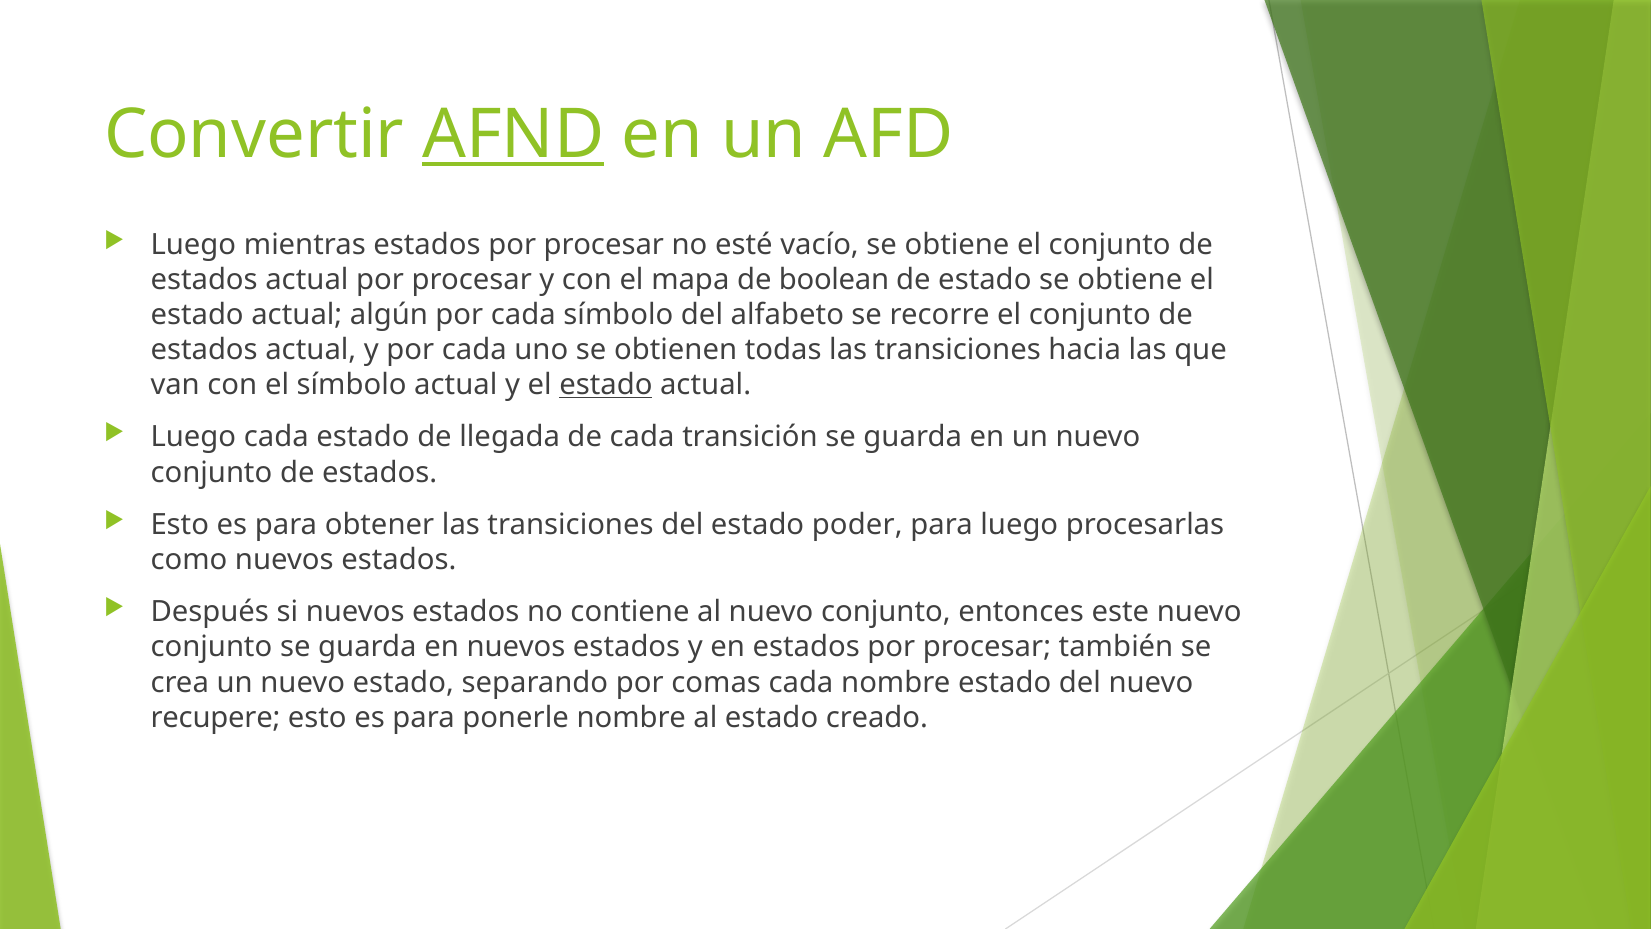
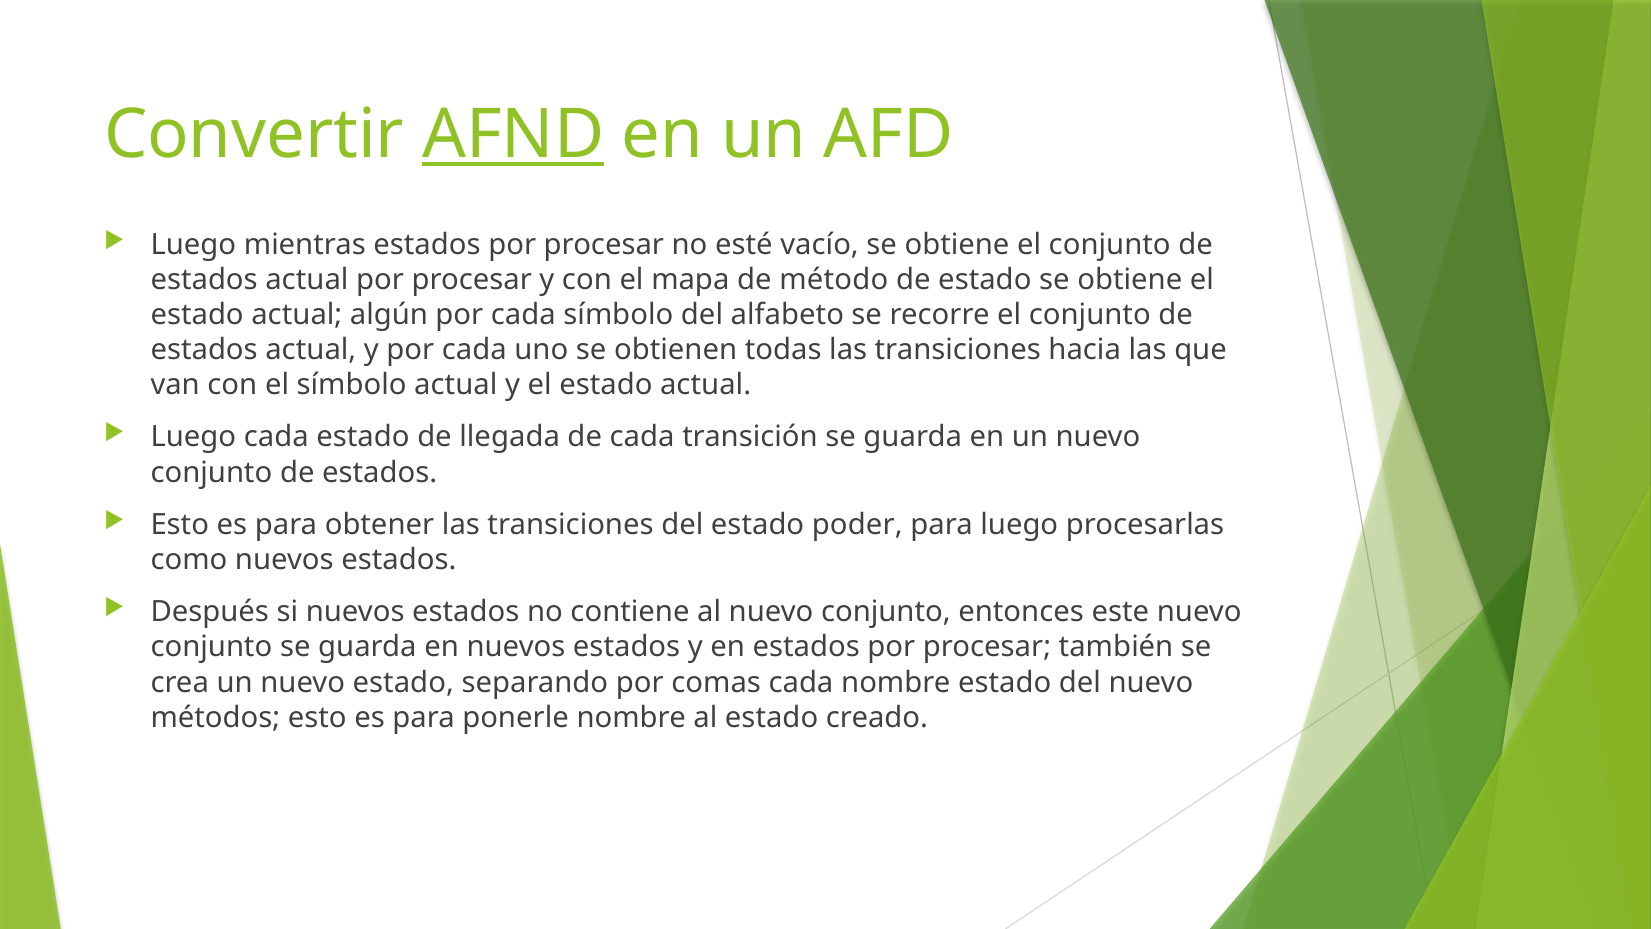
boolean: boolean -> método
estado at (606, 385) underline: present -> none
recupere: recupere -> métodos
